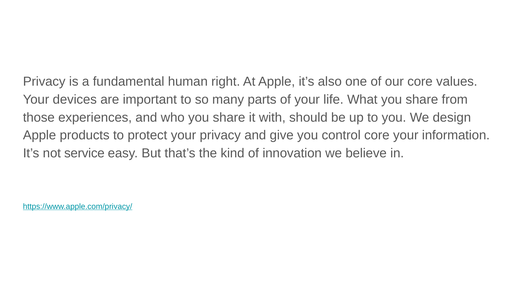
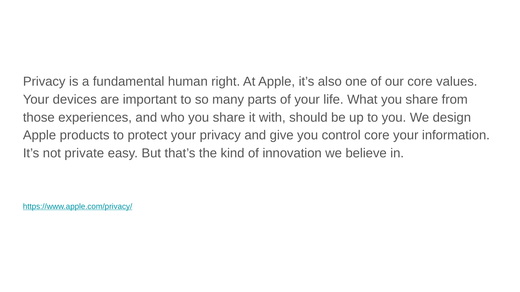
service: service -> private
